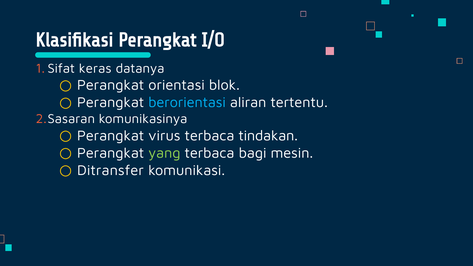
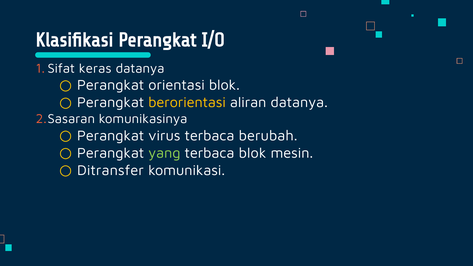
berorientasi colour: light blue -> yellow
aliran tertentu: tertentu -> datanya
tindakan: tindakan -> berubah
terbaca bagi: bagi -> blok
